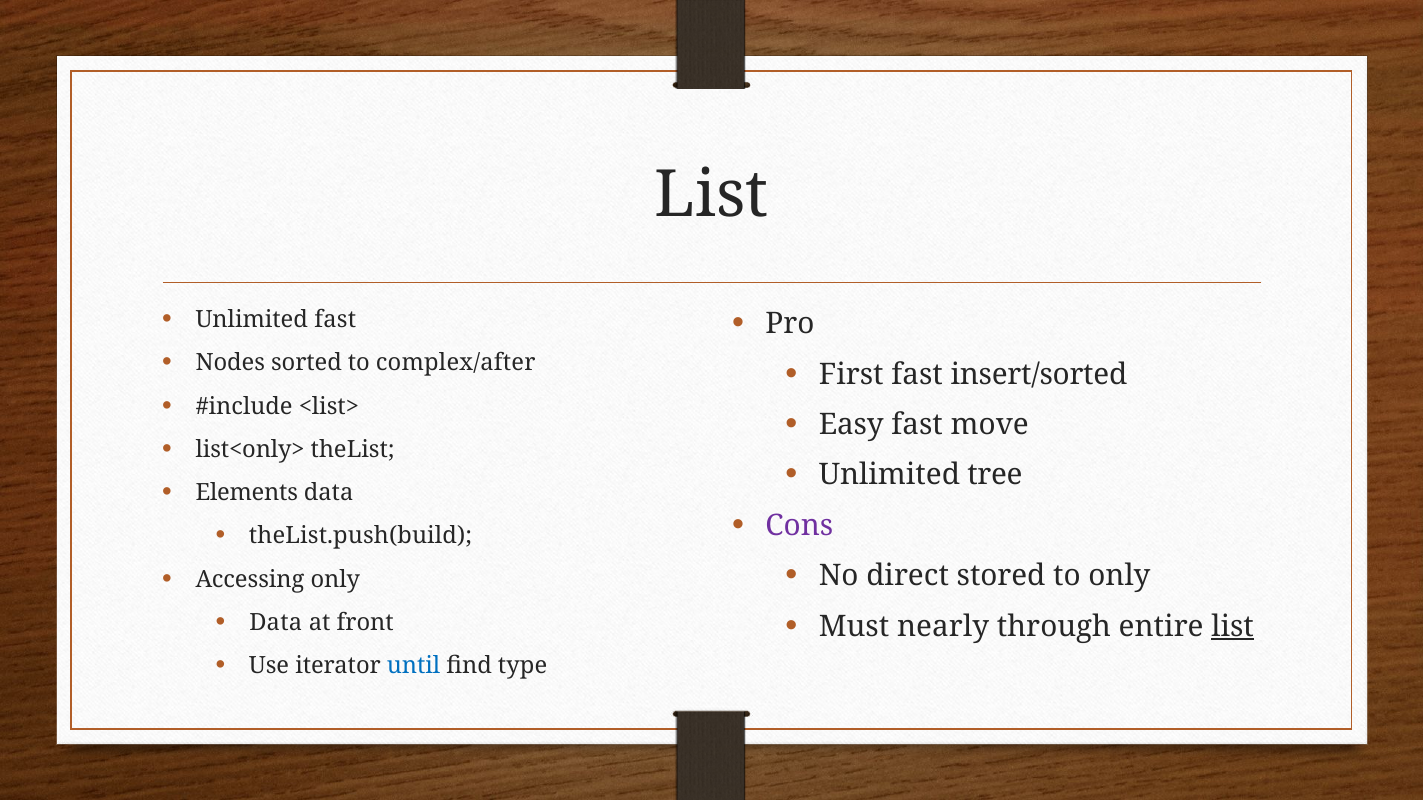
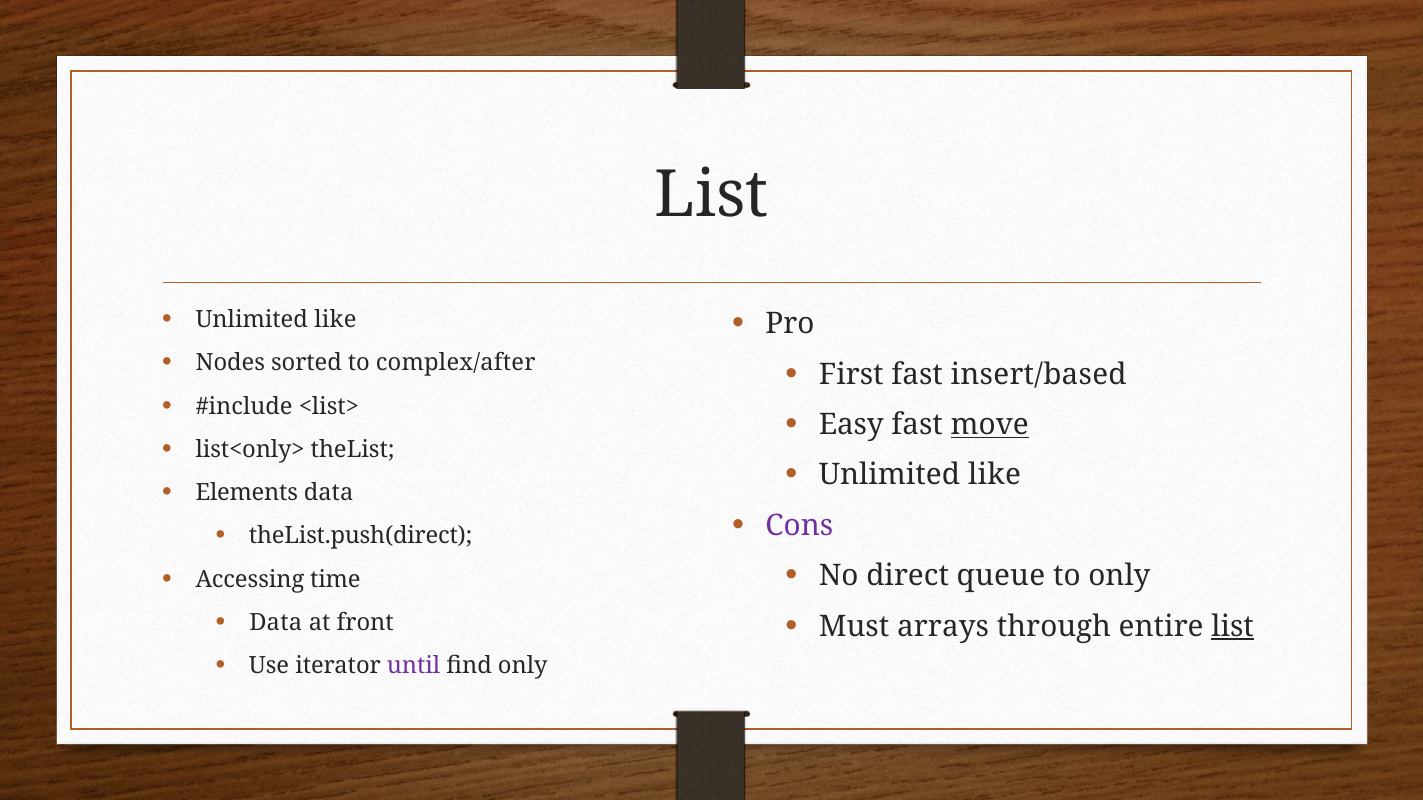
fast at (335, 320): fast -> like
insert/sorted: insert/sorted -> insert/based
move underline: none -> present
tree at (995, 475): tree -> like
theList.push(build: theList.push(build -> theList.push(direct
stored: stored -> queue
Accessing only: only -> time
nearly: nearly -> arrays
until colour: blue -> purple
find type: type -> only
